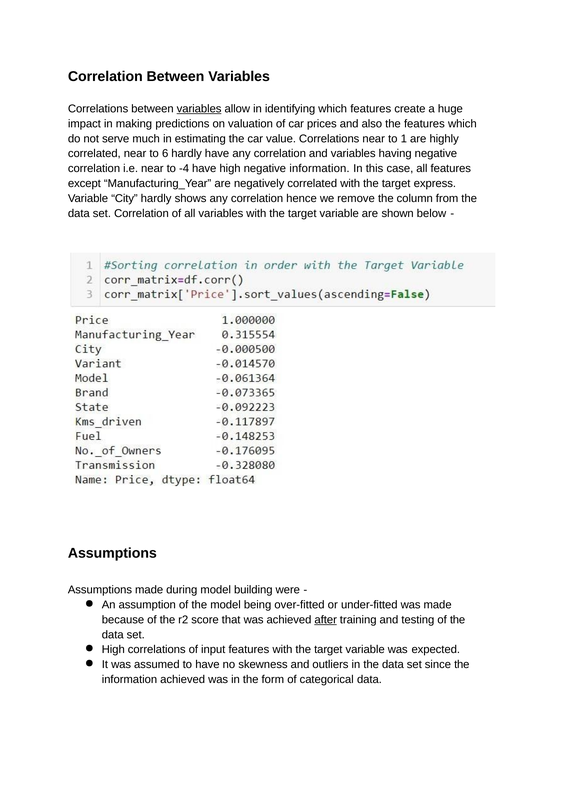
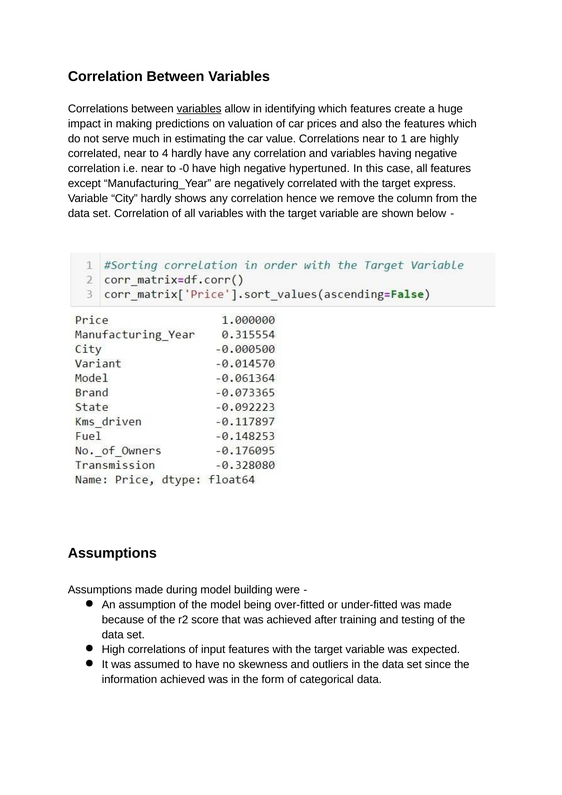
6: 6 -> 4
-4: -4 -> -0
negative information: information -> hypertuned
after underline: present -> none
